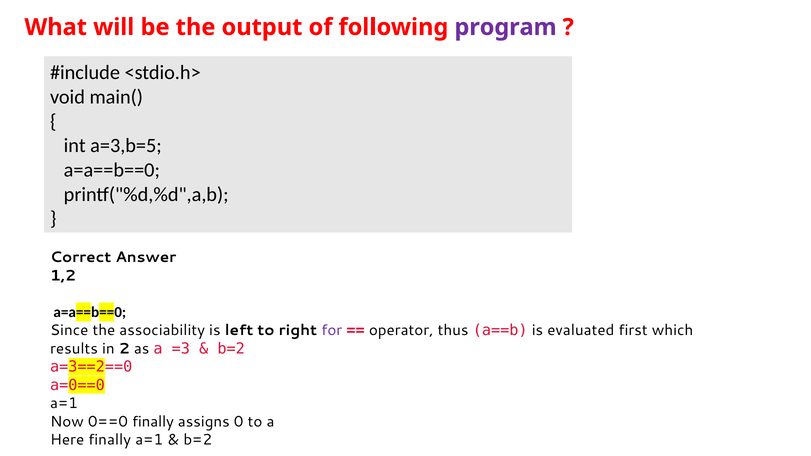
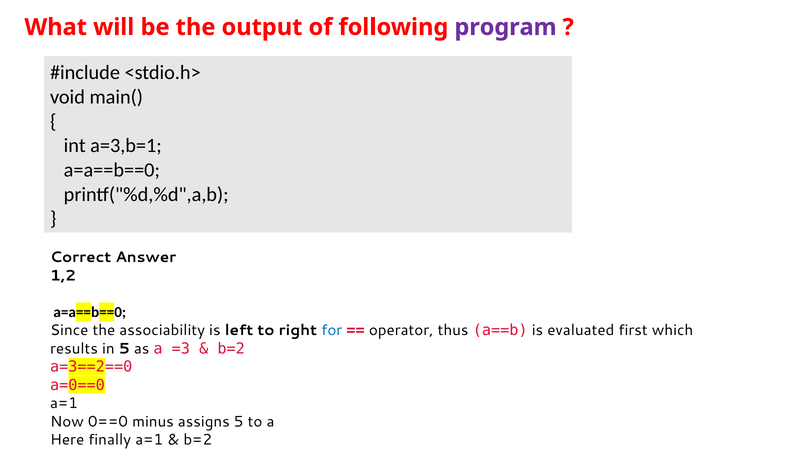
a=3,b=5: a=3,b=5 -> a=3,b=1
for colour: purple -> blue
in 2: 2 -> 5
0==0 finally: finally -> minus
assigns 0: 0 -> 5
